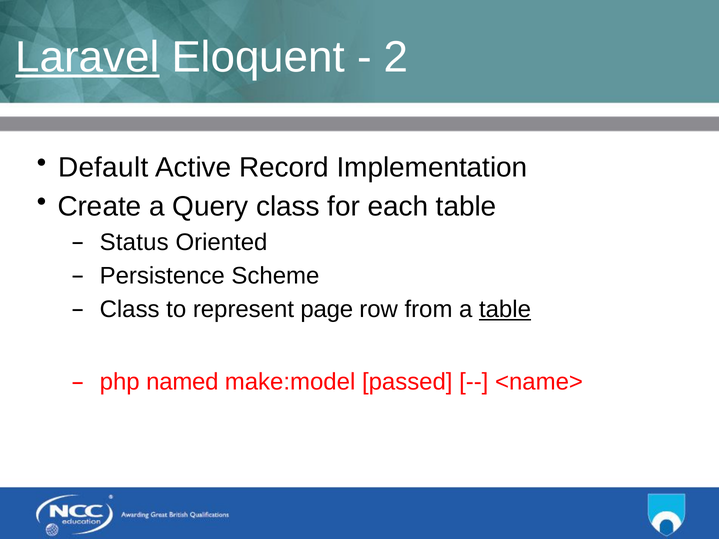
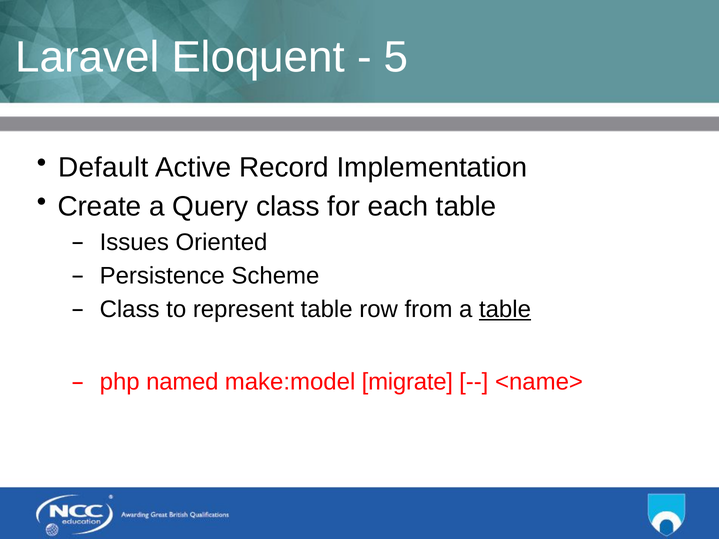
Laravel underline: present -> none
2: 2 -> 5
Status: Status -> Issues
represent page: page -> table
passed: passed -> migrate
